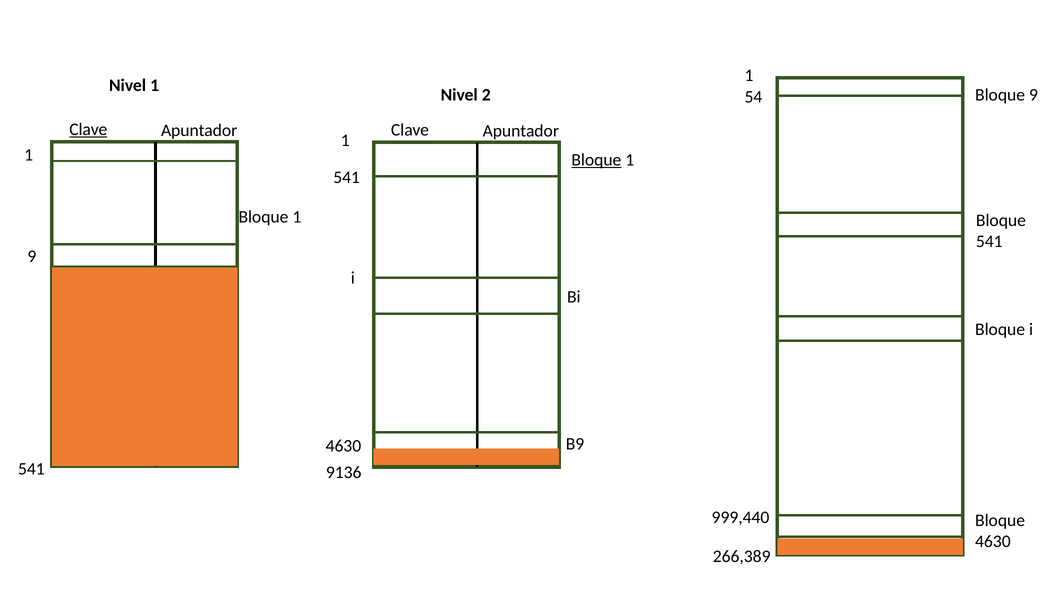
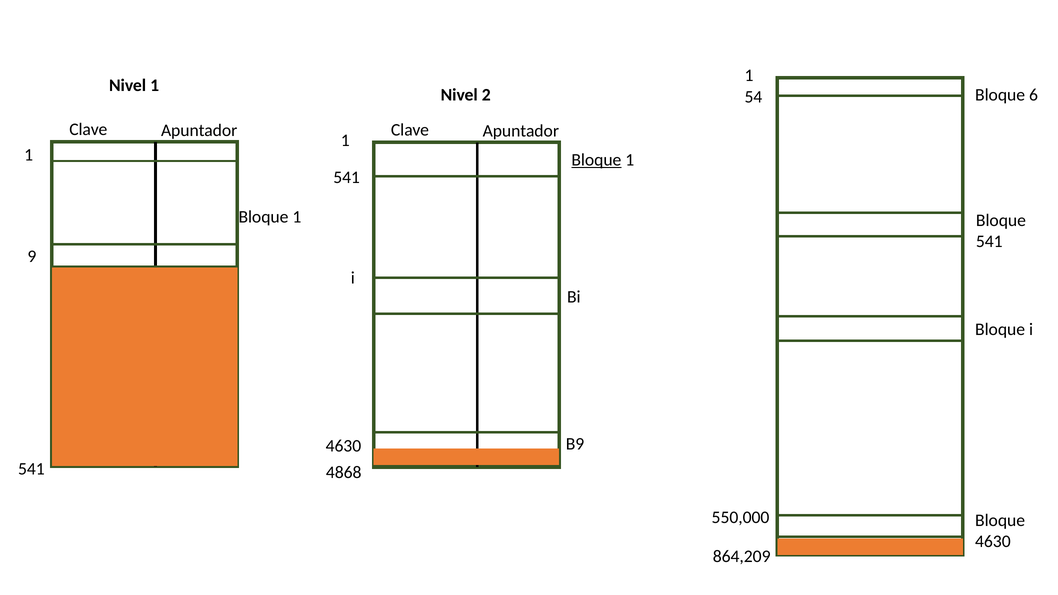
Bloque 9: 9 -> 6
Clave at (88, 129) underline: present -> none
9136: 9136 -> 4868
999,440: 999,440 -> 550,000
266,389: 266,389 -> 864,209
